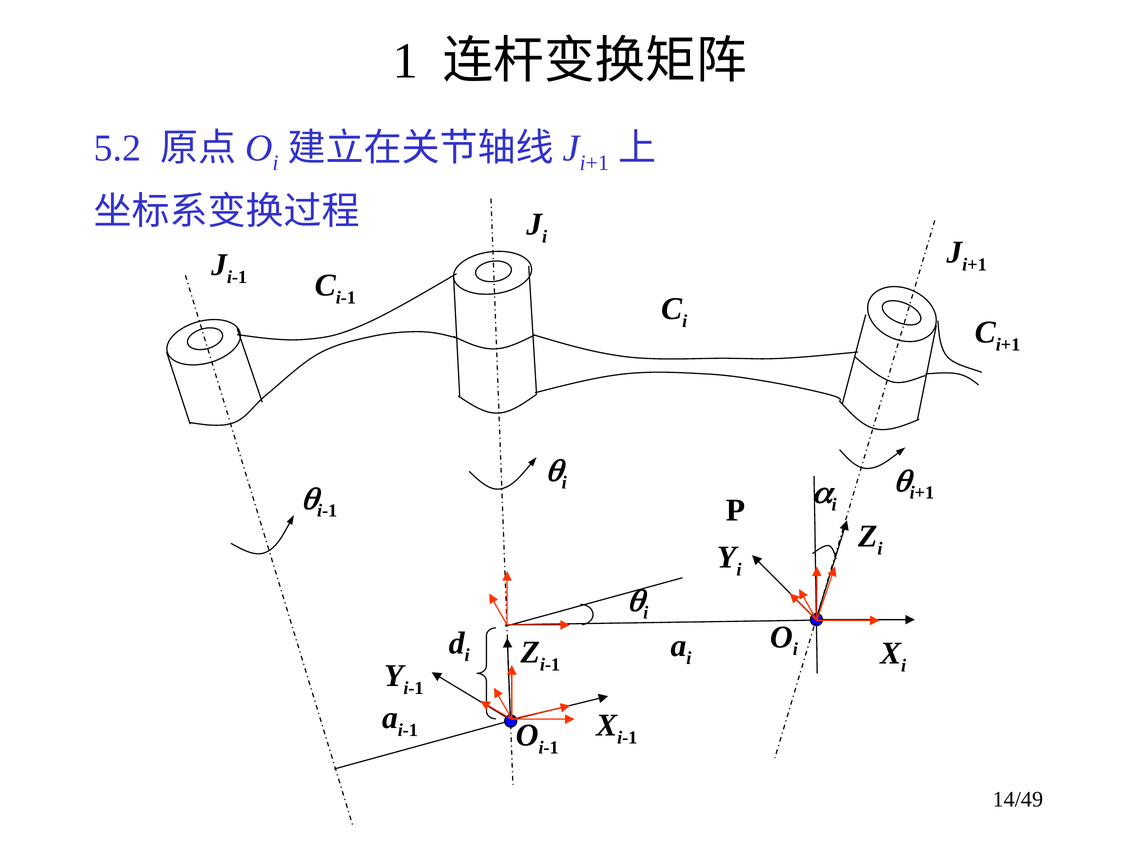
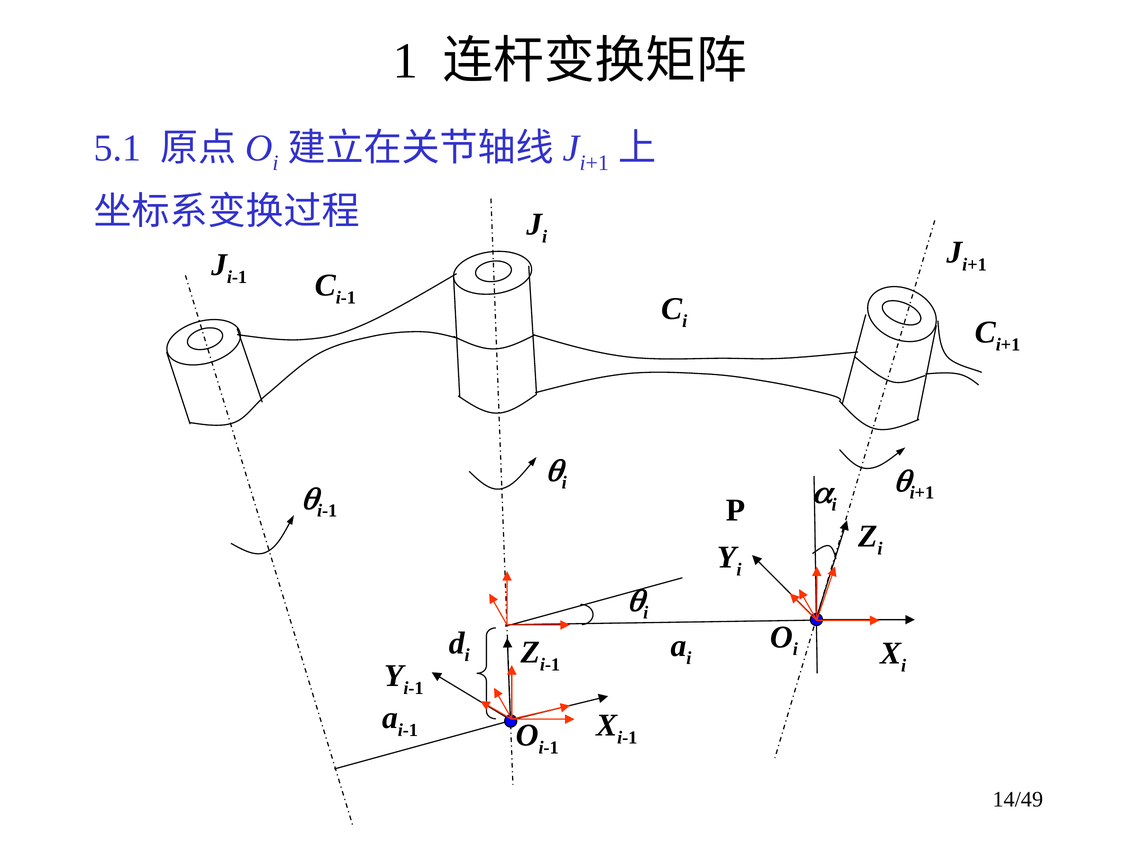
5.2: 5.2 -> 5.1
